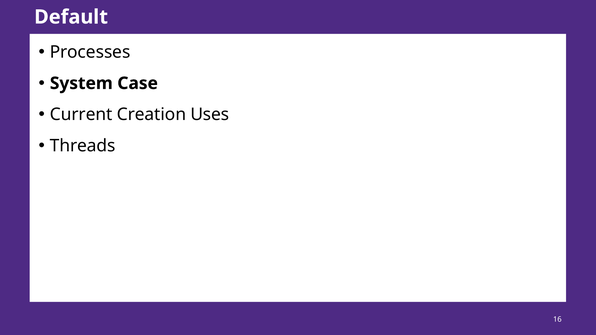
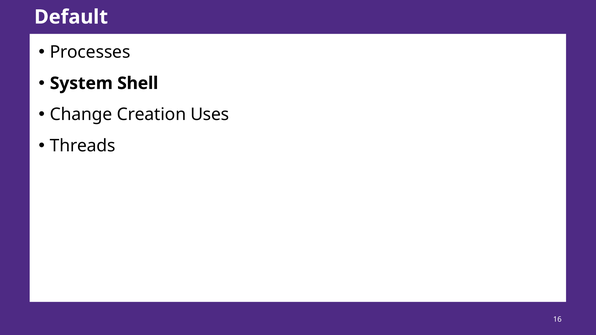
Case: Case -> Shell
Current: Current -> Change
